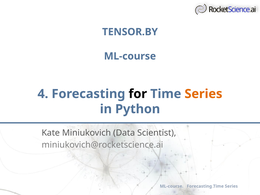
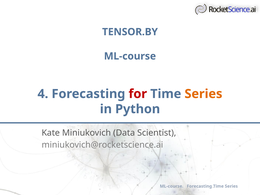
for colour: black -> red
